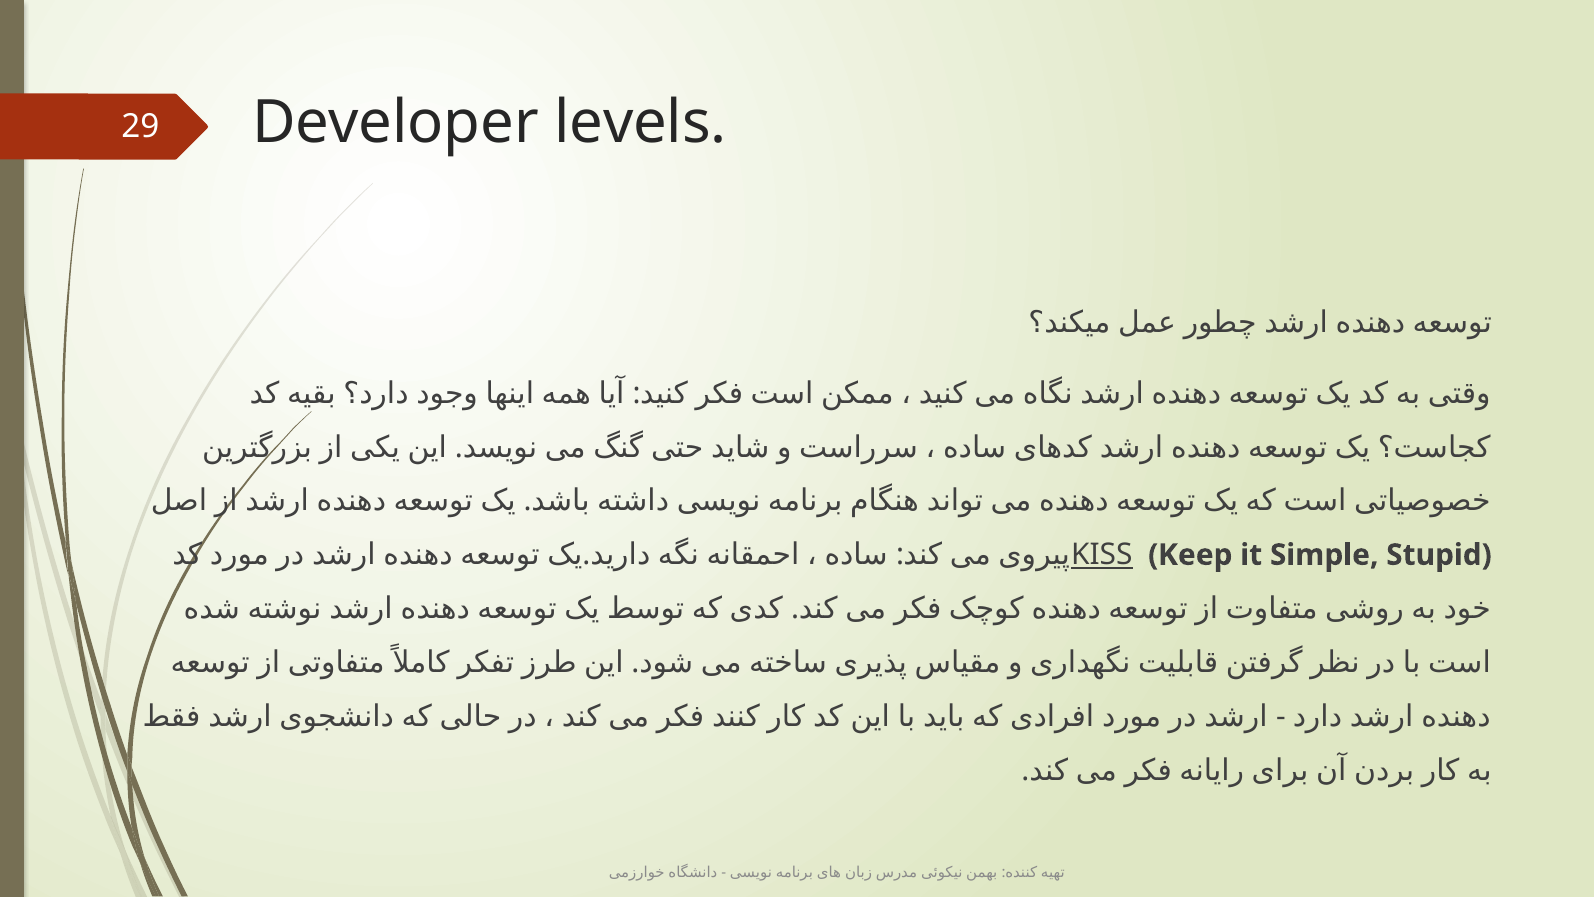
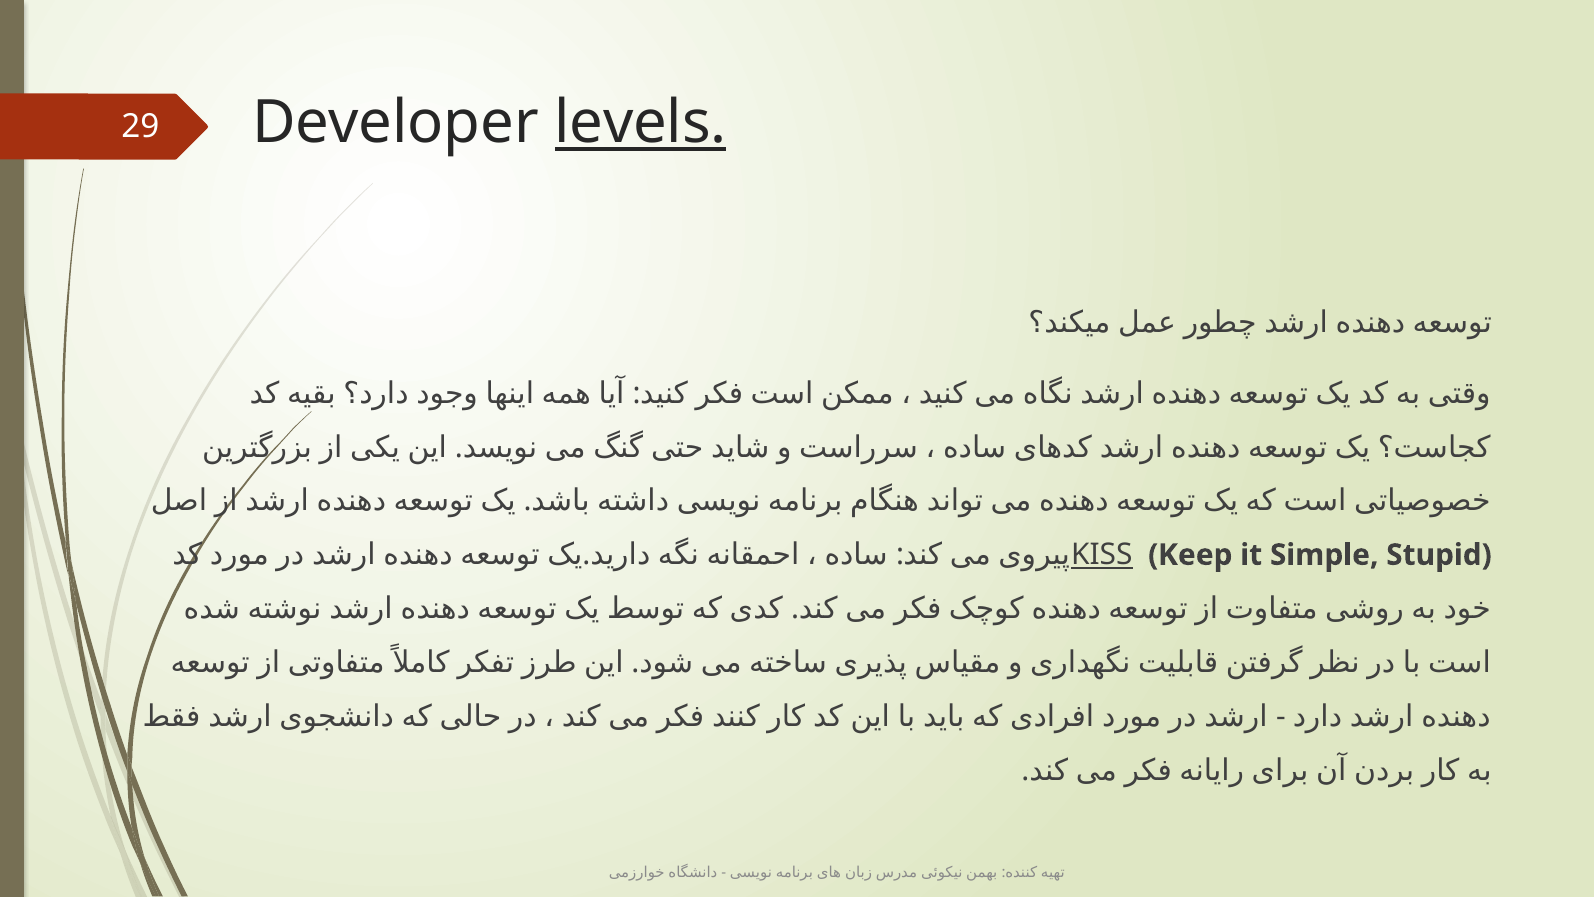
levels underline: none -> present
